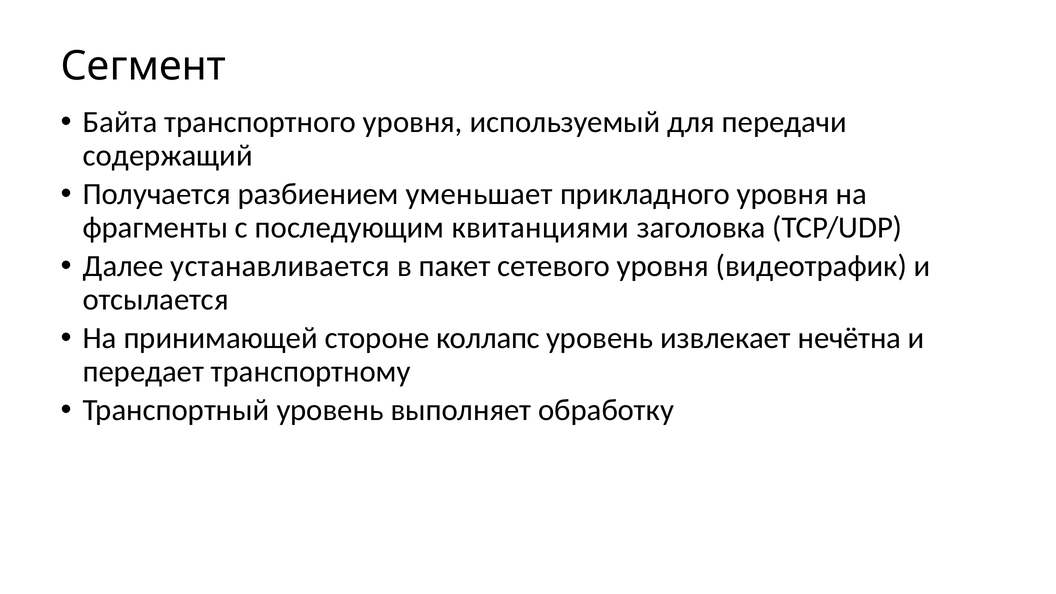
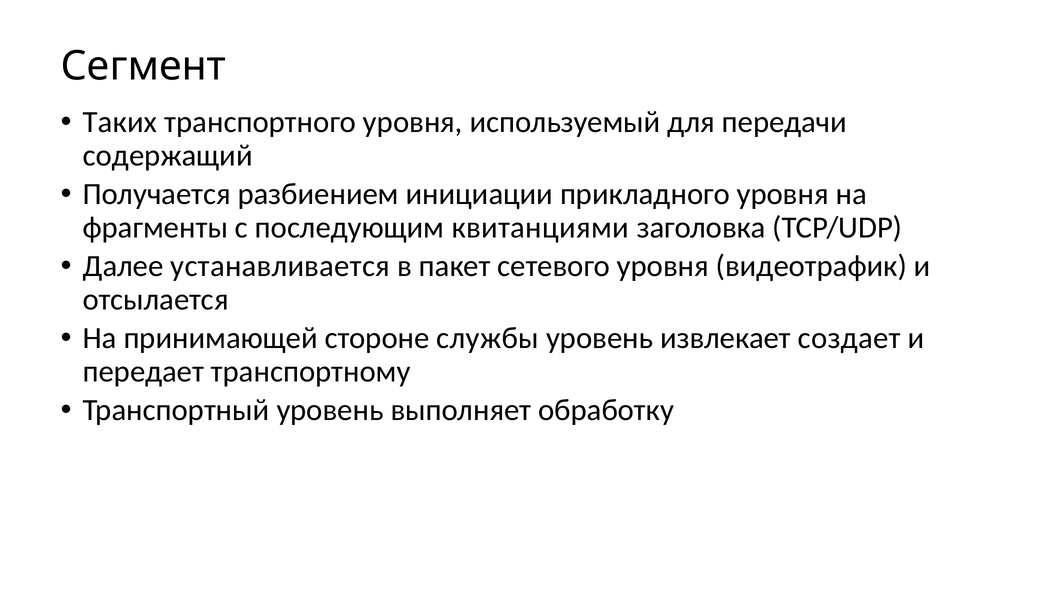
Байта: Байта -> Таких
уменьшает: уменьшает -> инициации
коллапс: коллапс -> службы
нечётна: нечётна -> создает
